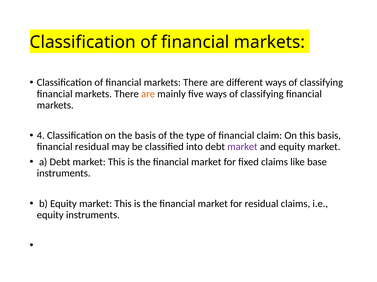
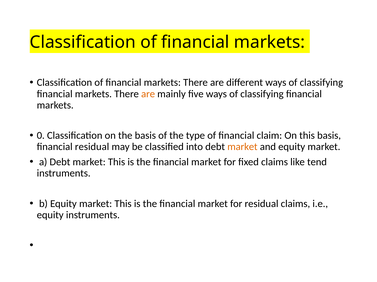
4: 4 -> 0
market at (242, 147) colour: purple -> orange
base: base -> tend
